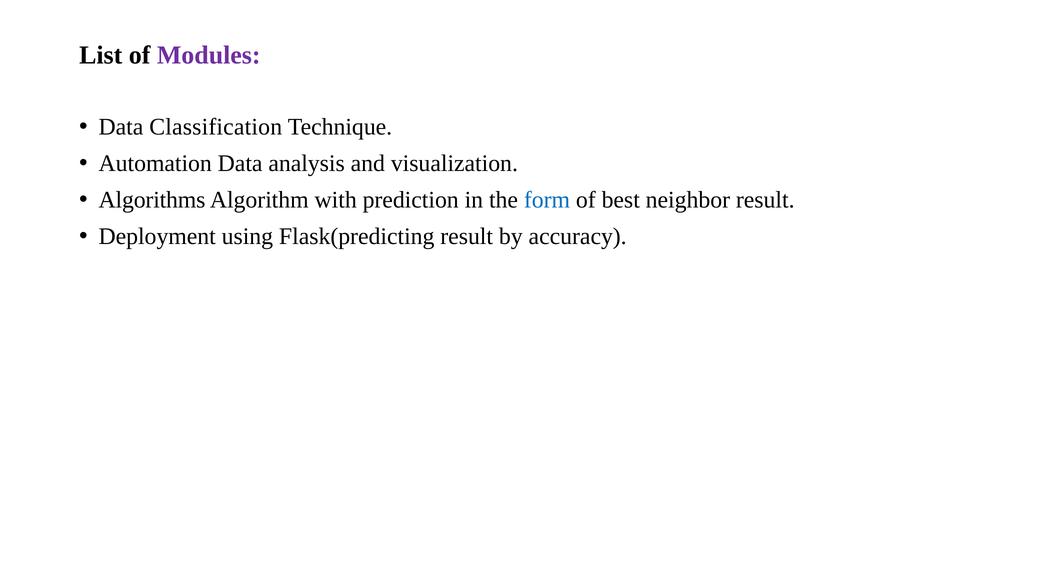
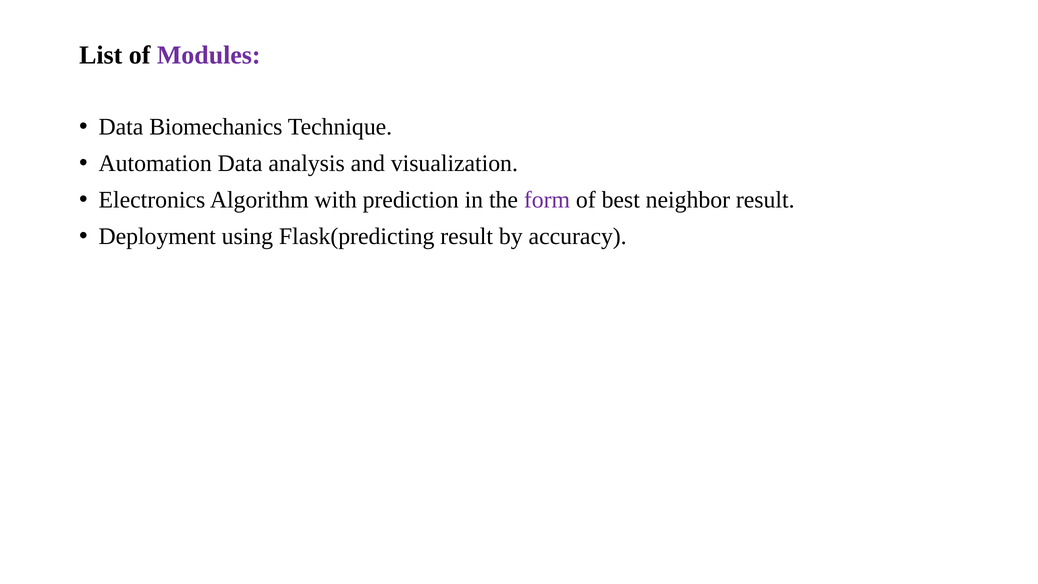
Classification: Classification -> Biomechanics
Algorithms: Algorithms -> Electronics
form colour: blue -> purple
